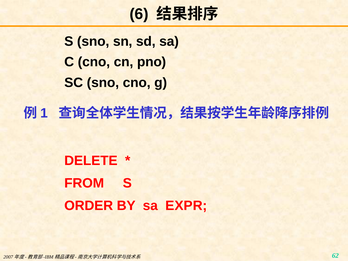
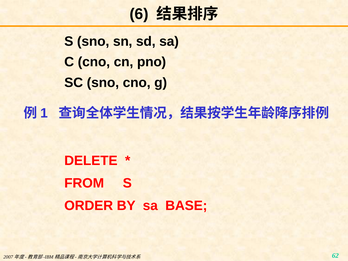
EXPR: EXPR -> BASE
